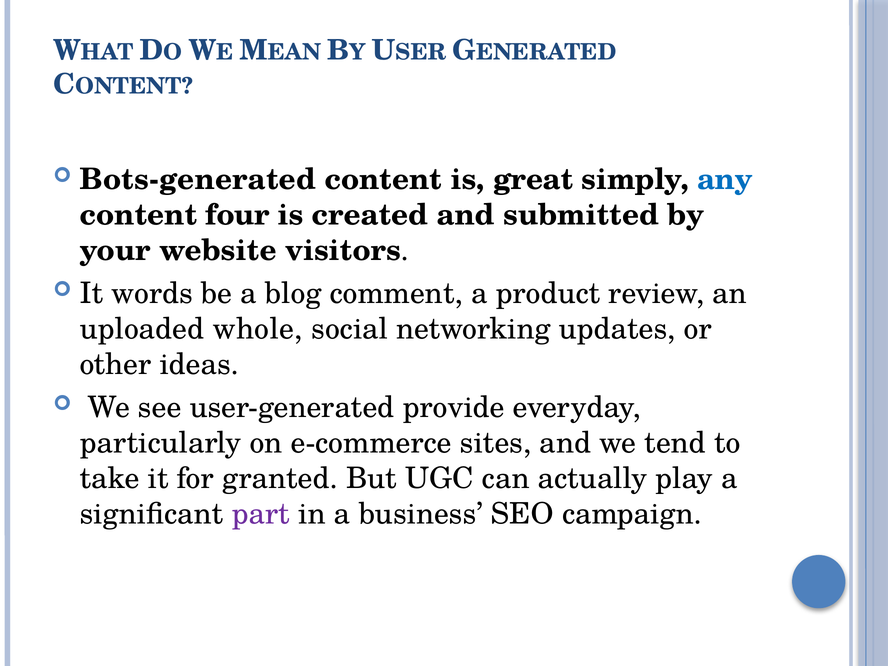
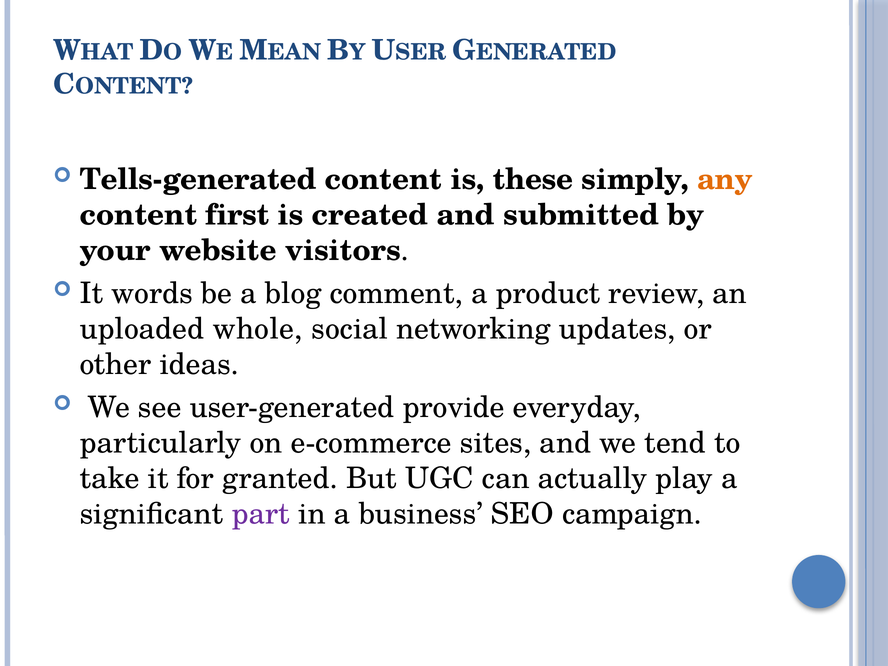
Bots-generated: Bots-generated -> Tells-generated
great: great -> these
any colour: blue -> orange
four: four -> first
